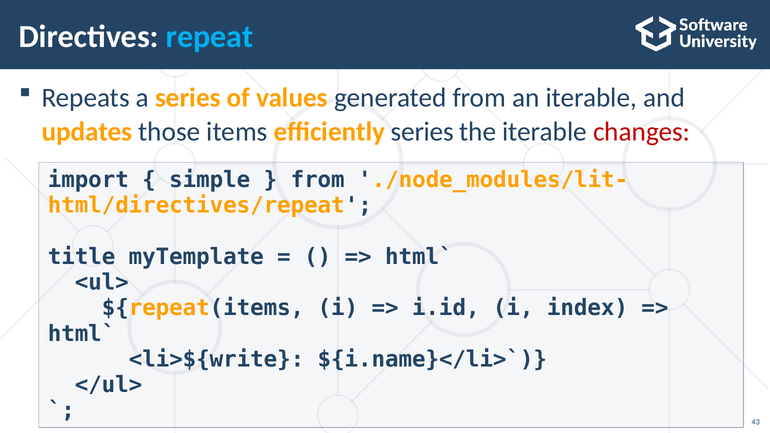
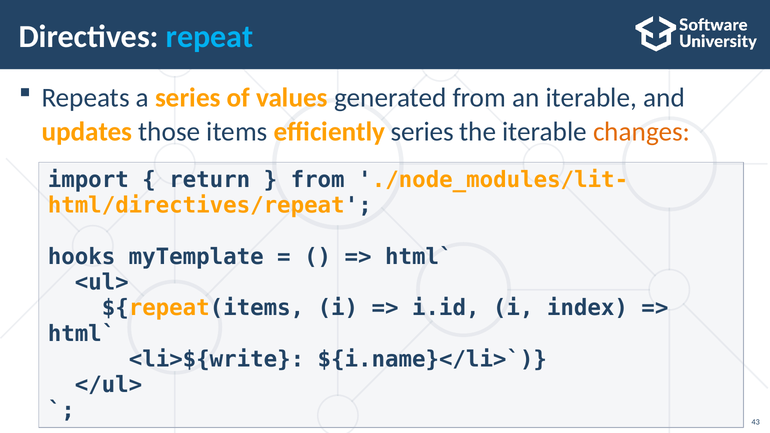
changes colour: red -> orange
simple: simple -> return
title: title -> hooks
